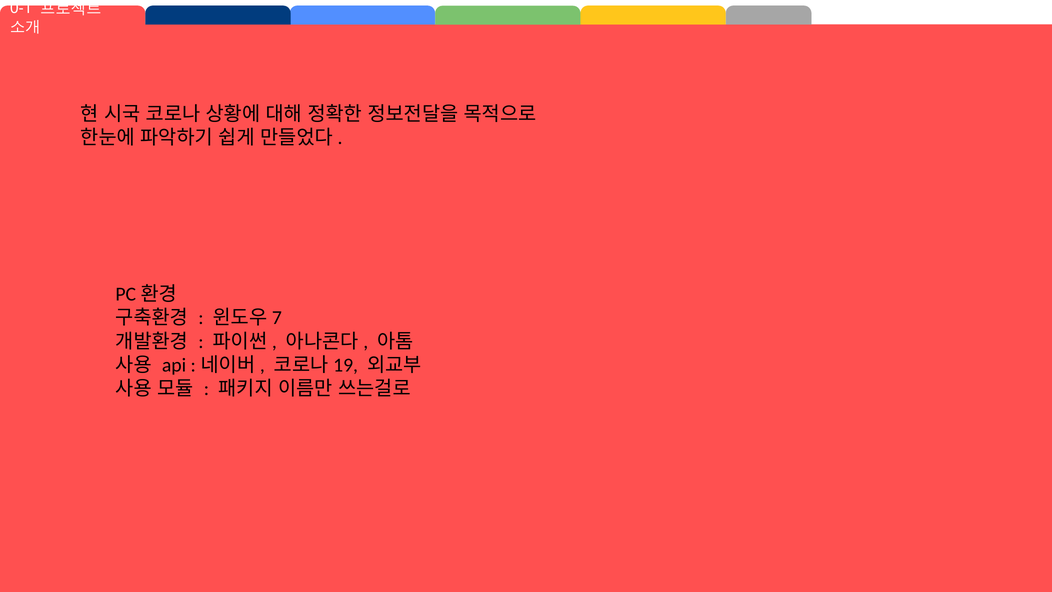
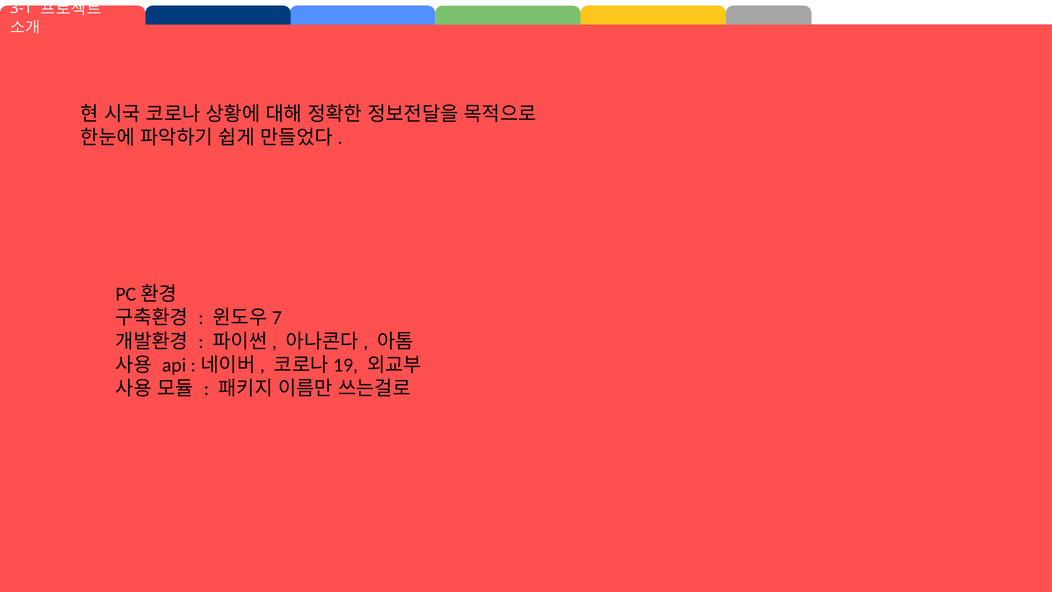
0-1: 0-1 -> 3-1
